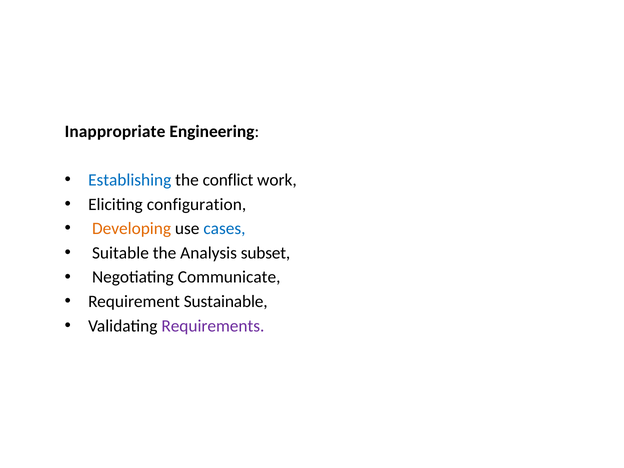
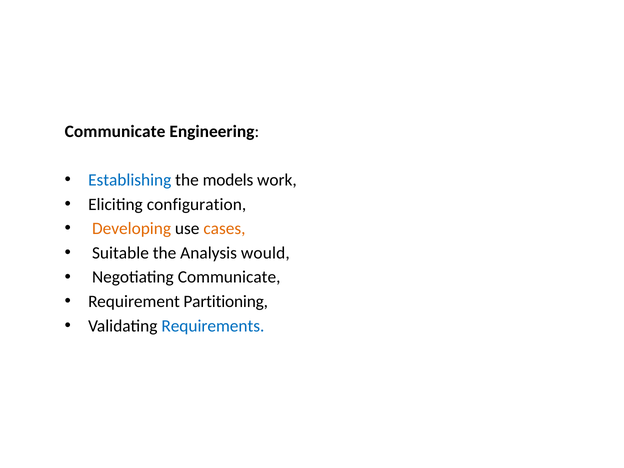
Inappropriate at (115, 132): Inappropriate -> Communicate
conflict: conflict -> models
cases colour: blue -> orange
subset: subset -> would
Sustainable: Sustainable -> Partitioning
Requirements colour: purple -> blue
